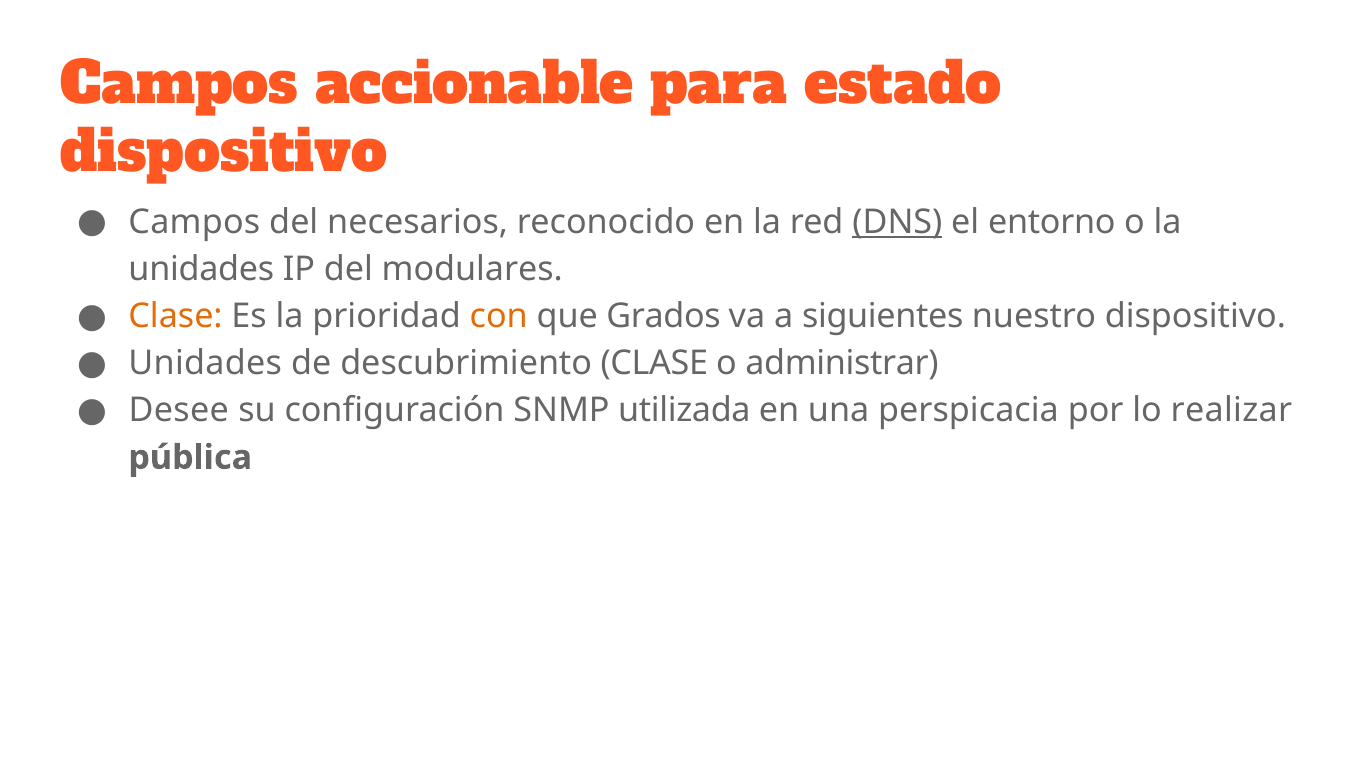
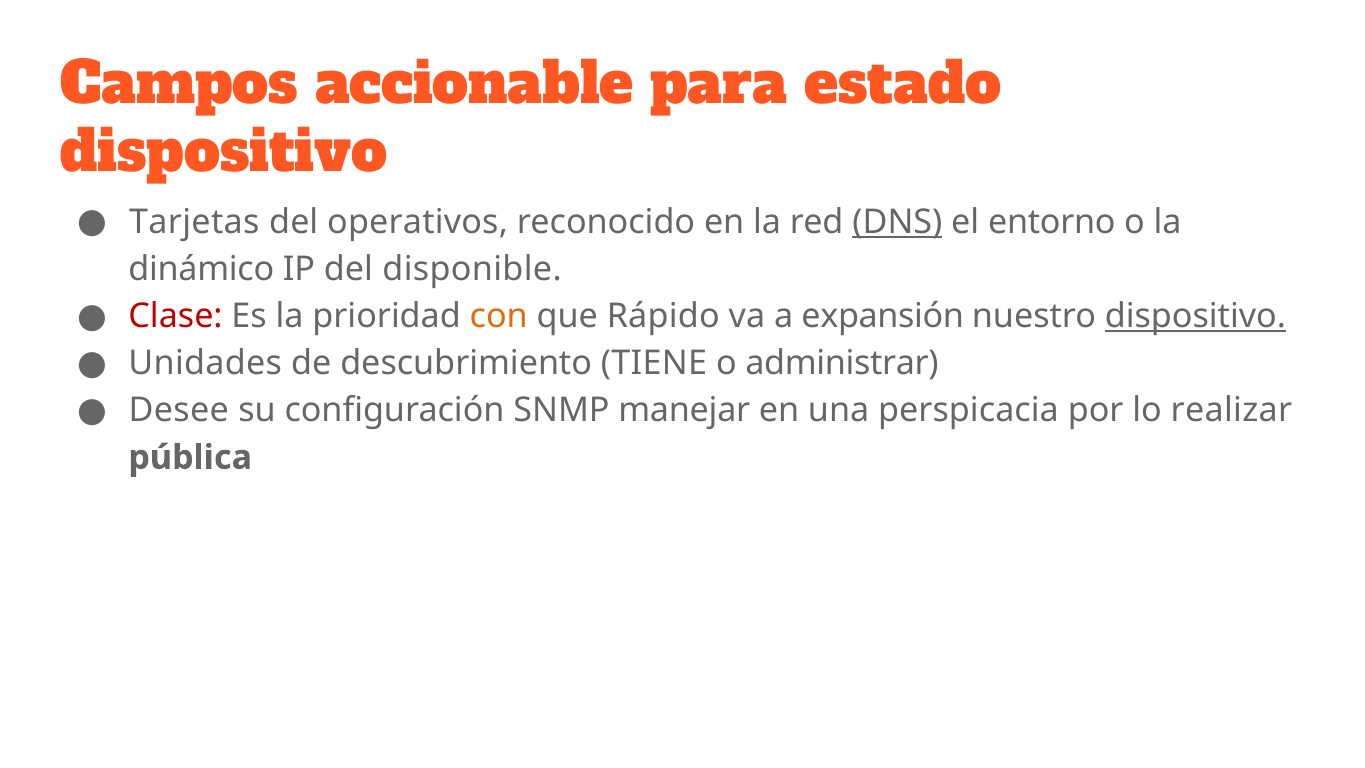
Campos at (194, 222): Campos -> Tarjetas
necesarios: necesarios -> operativos
unidades at (201, 269): unidades -> dinámico
modulares: modulares -> disponible
Clase at (176, 316) colour: orange -> red
Grados: Grados -> Rápido
siguientes: siguientes -> expansión
dispositivo at (1195, 316) underline: none -> present
descubrimiento CLASE: CLASE -> TIENE
utilizada: utilizada -> manejar
